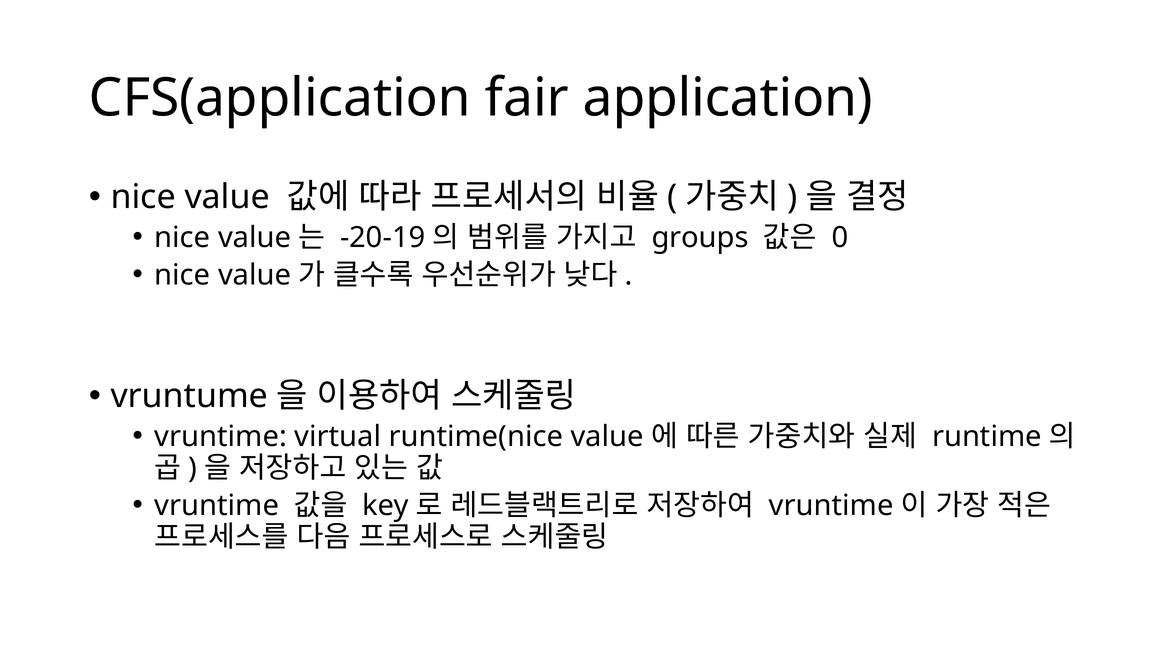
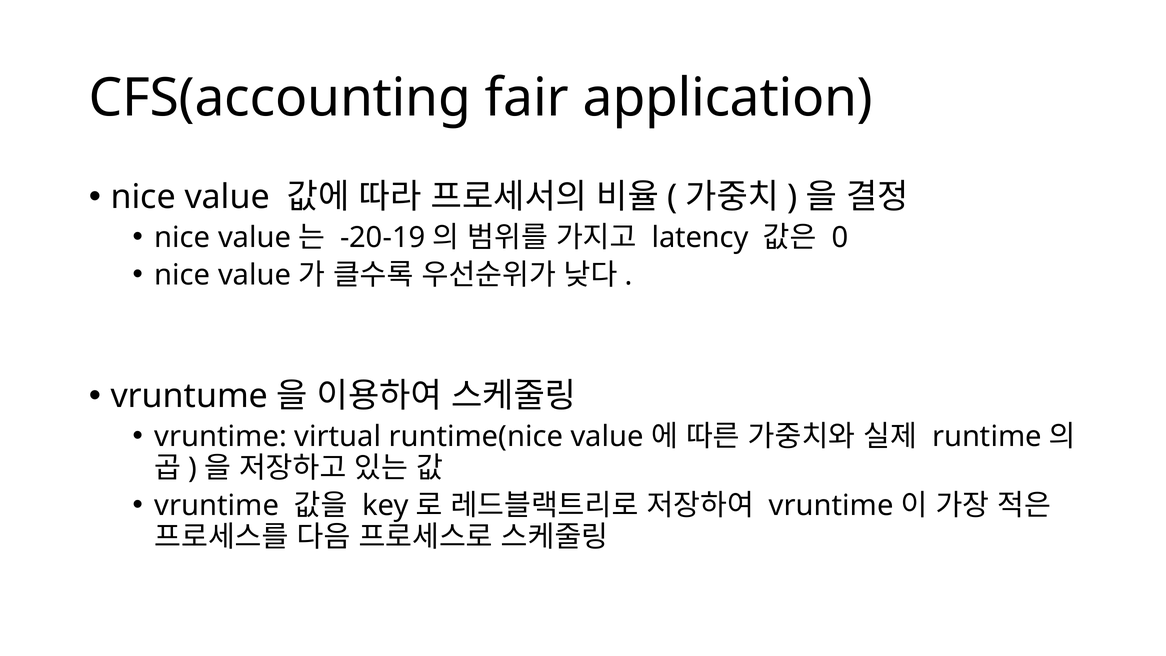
CFS(application: CFS(application -> CFS(accounting
groups: groups -> latency
